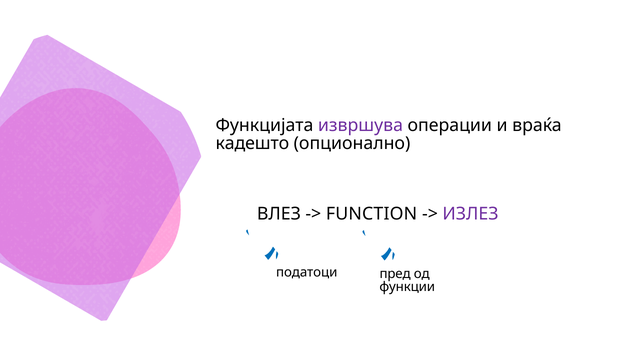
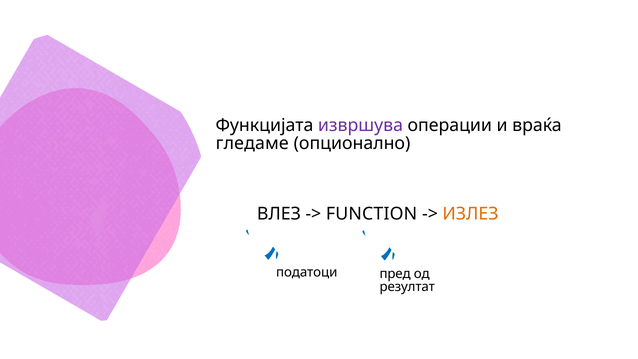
кадешто: кадешто -> гледаме
ИЗЛЕЗ colour: purple -> orange
функции: функции -> резултат
